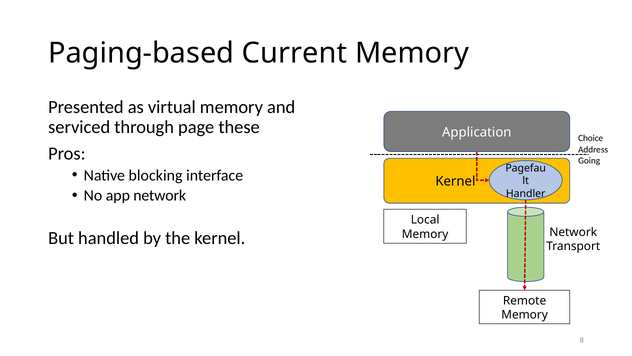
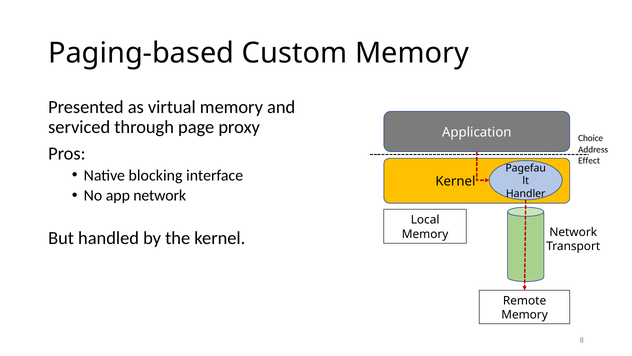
Current: Current -> Custom
these: these -> proxy
Going: Going -> Effect
